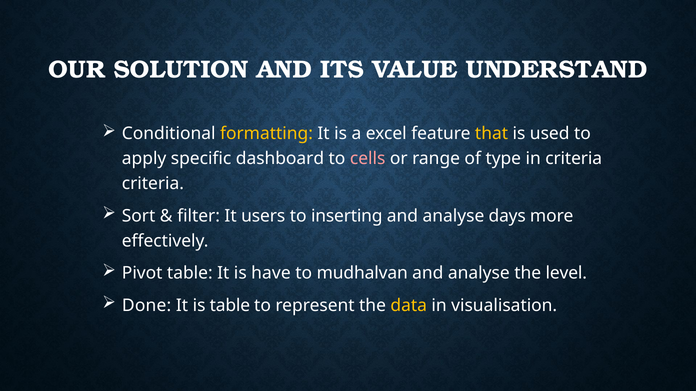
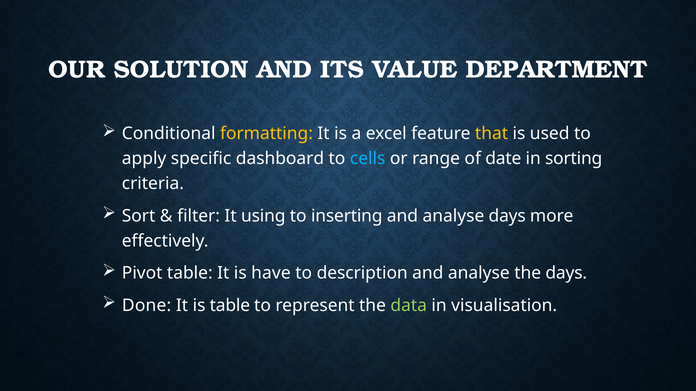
UNDERSTAND: UNDERSTAND -> DEPARTMENT
cells colour: pink -> light blue
type: type -> date
in criteria: criteria -> sorting
users: users -> using
mudhalvan: mudhalvan -> description
the level: level -> days
data colour: yellow -> light green
